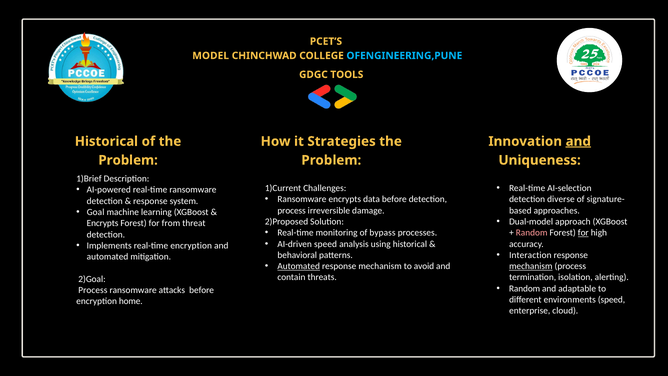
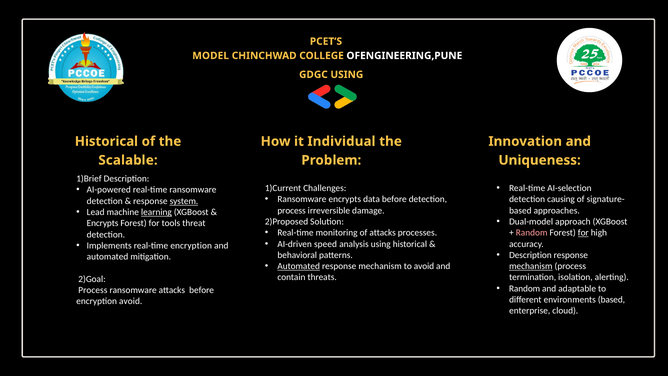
OFENGINEERING,PUNE colour: light blue -> white
GDGC TOOLS: TOOLS -> USING
Strategies: Strategies -> Individual
and at (578, 141) underline: present -> none
Problem at (128, 160): Problem -> Scalable
diverse: diverse -> causing
system underline: none -> present
Goal: Goal -> Lead
learning underline: none -> present
from: from -> tools
of bypass: bypass -> attacks
Interaction at (530, 255): Interaction -> Description
environments speed: speed -> based
encryption home: home -> avoid
